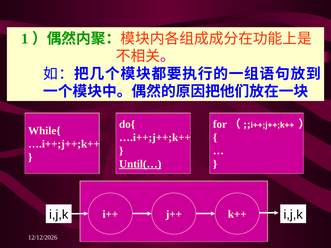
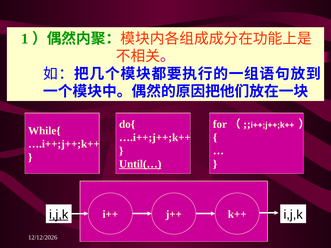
i,j,k at (59, 215) underline: none -> present
